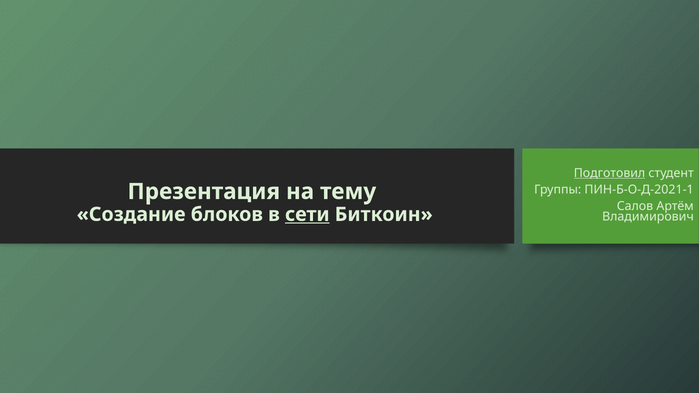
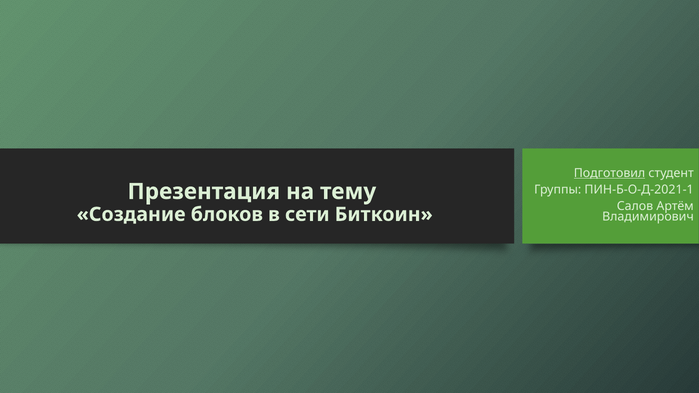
сети underline: present -> none
